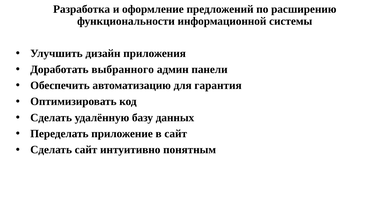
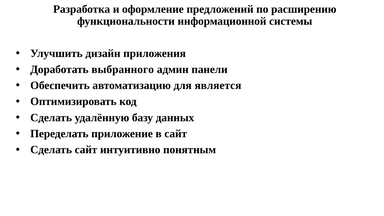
гарантия: гарантия -> является
